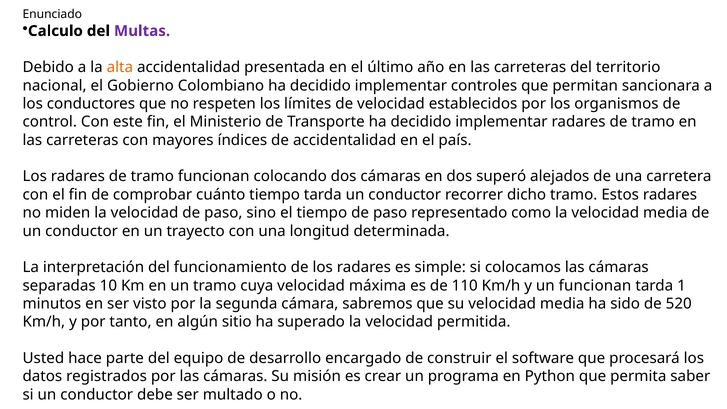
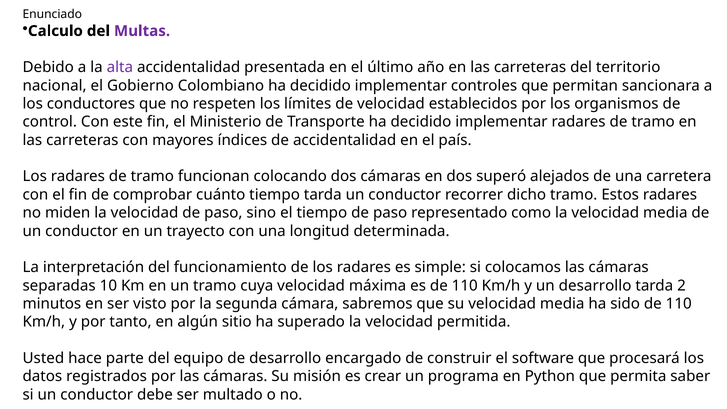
alta colour: orange -> purple
un funcionan: funcionan -> desarrollo
1: 1 -> 2
sido de 520: 520 -> 110
